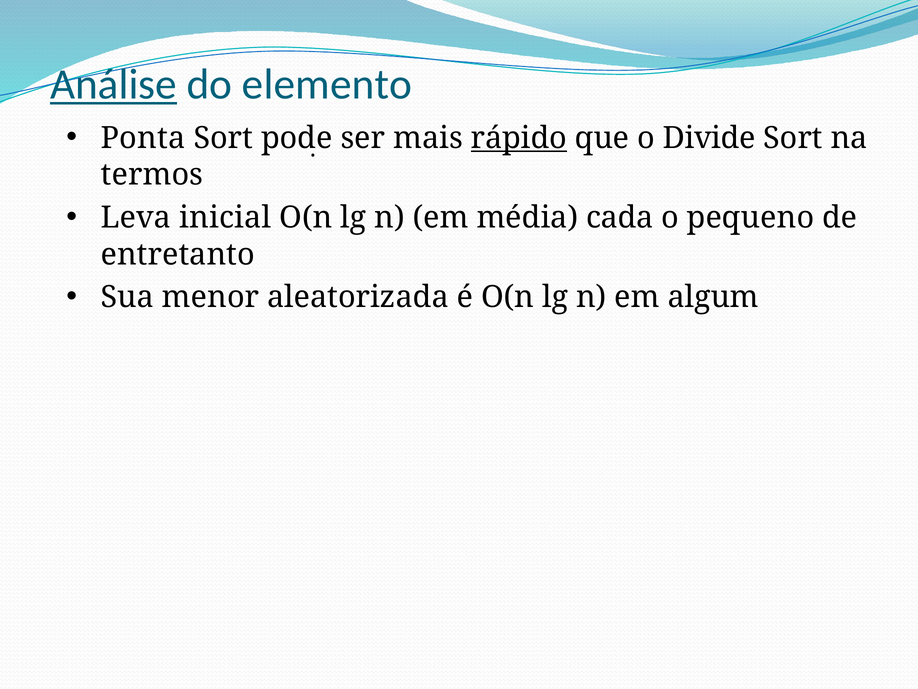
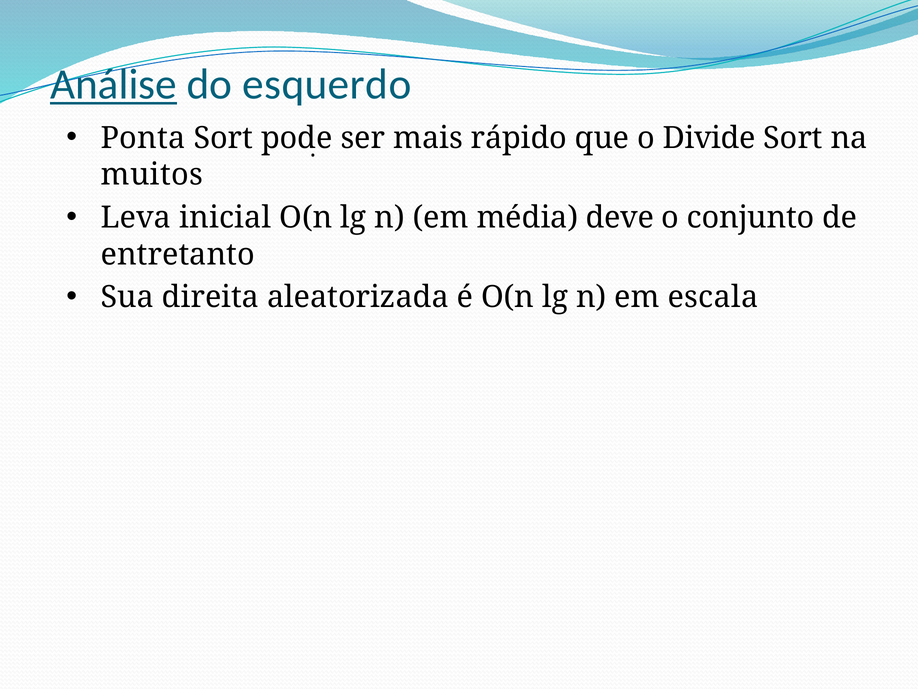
elemento: elemento -> esquerdo
rápido underline: present -> none
termos: termos -> muitos
cada: cada -> deve
pequeno: pequeno -> conjunto
menor: menor -> direita
algum: algum -> escala
